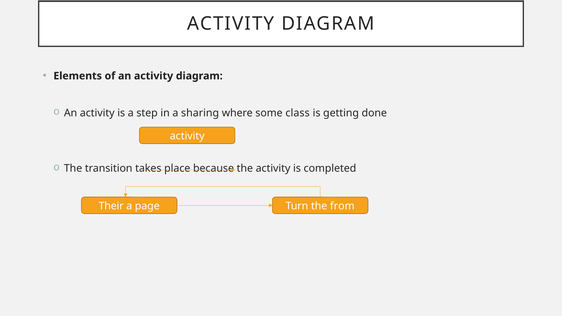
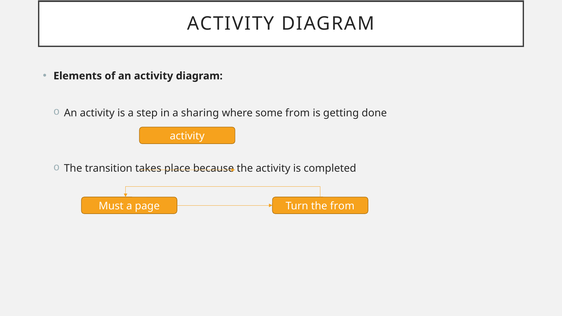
some class: class -> from
Their: Their -> Must
